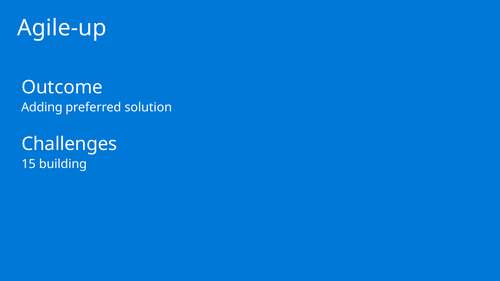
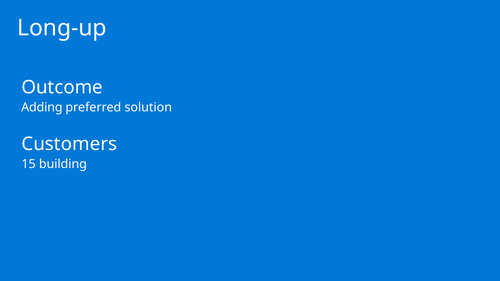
Agile-up: Agile-up -> Long-up
Challenges: Challenges -> Customers
